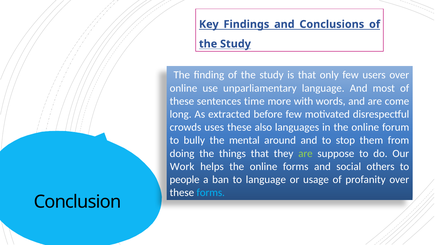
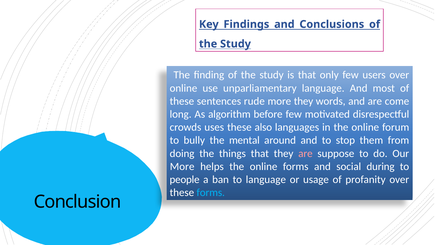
time: time -> rude
more with: with -> they
extracted: extracted -> algorithm
are at (305, 153) colour: light green -> pink
Work at (182, 166): Work -> More
others: others -> during
